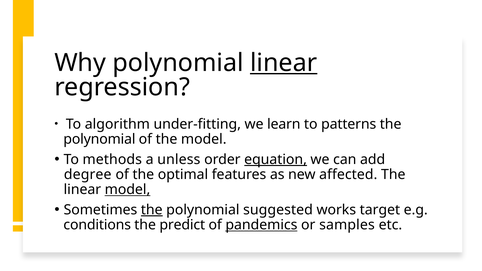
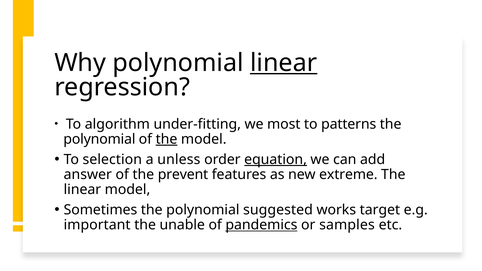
learn: learn -> most
the at (167, 139) underline: none -> present
methods: methods -> selection
degree: degree -> answer
optimal: optimal -> prevent
affected: affected -> extreme
model at (128, 190) underline: present -> none
the at (152, 210) underline: present -> none
conditions: conditions -> important
predict: predict -> unable
